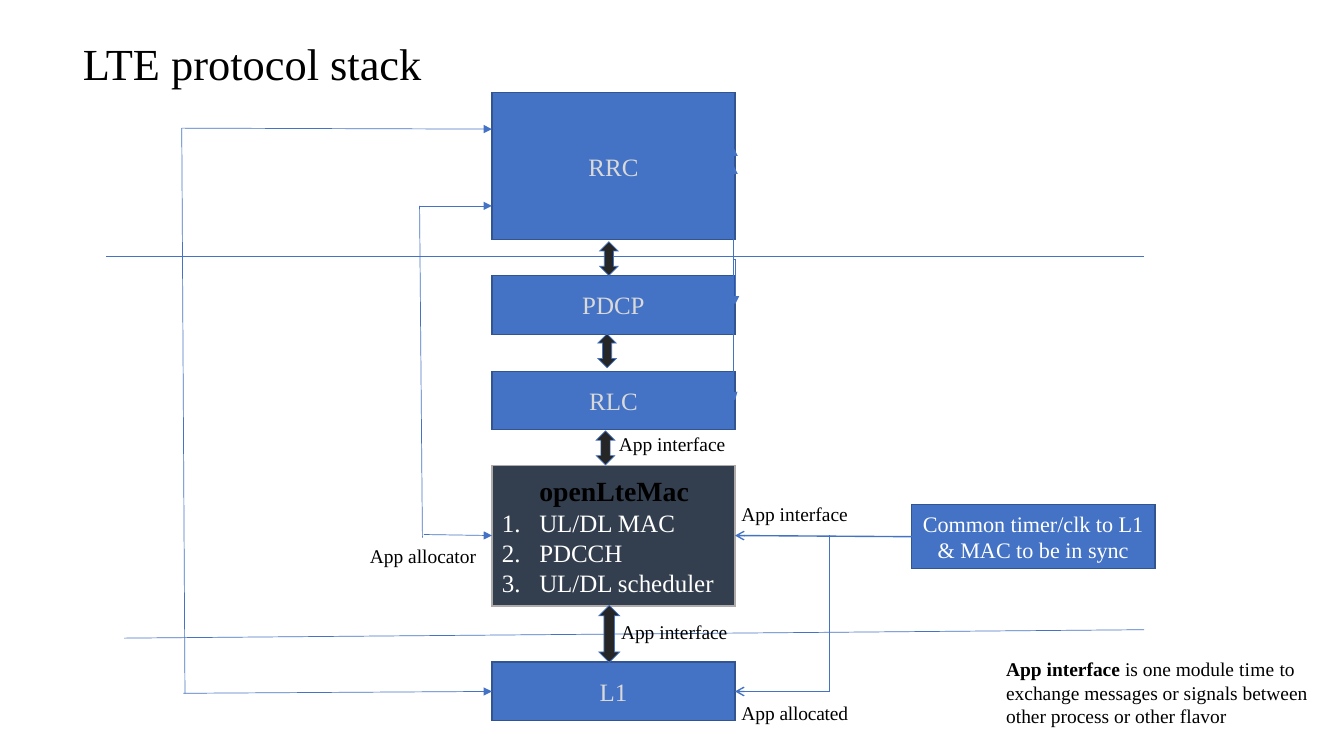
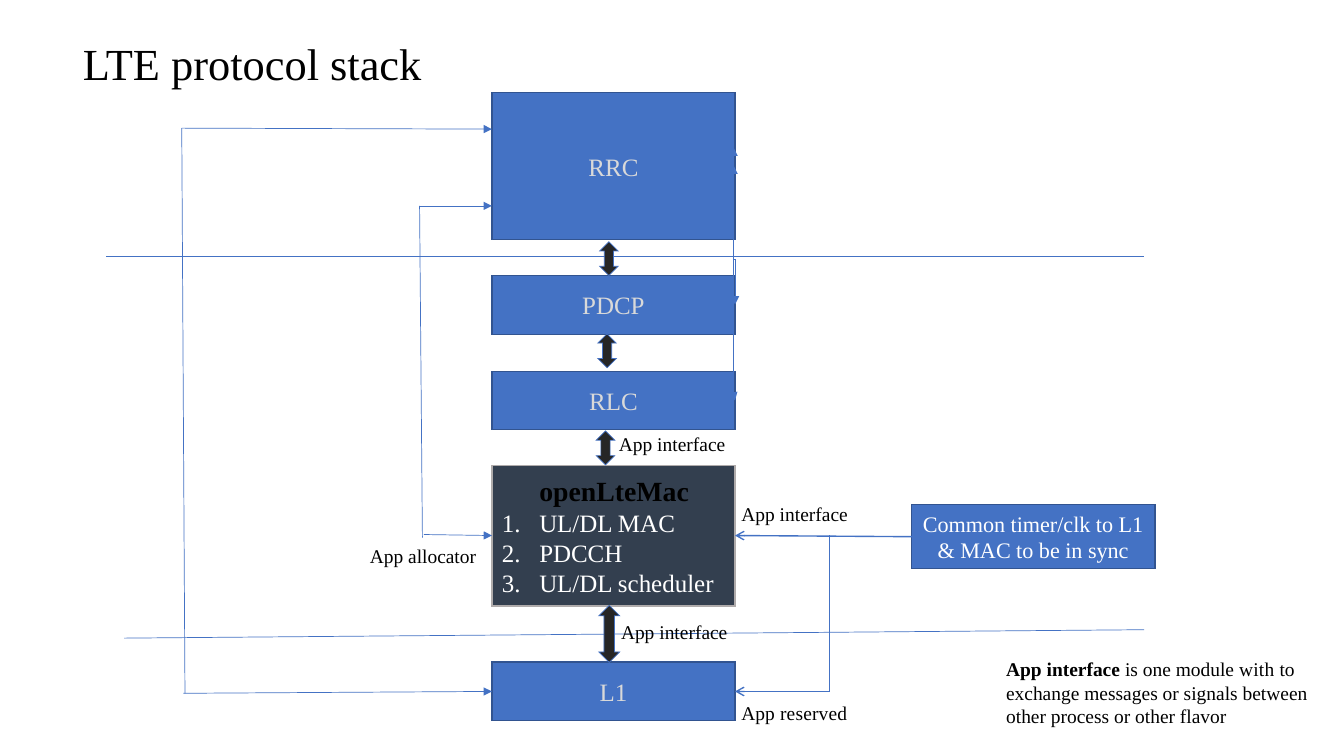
time: time -> with
allocated: allocated -> reserved
